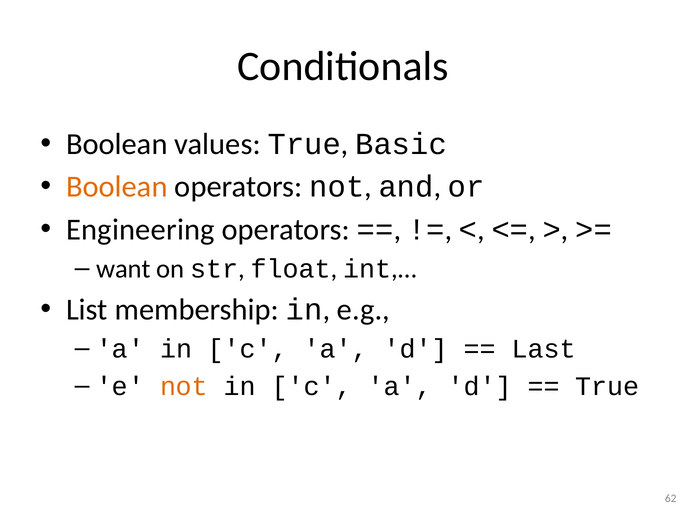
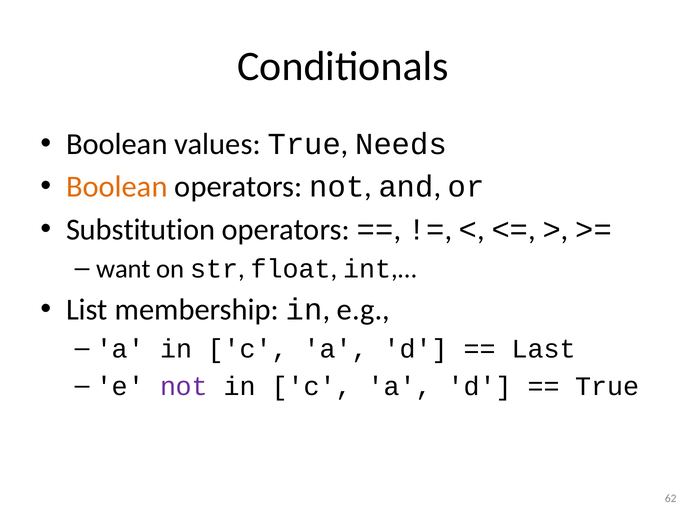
Basic: Basic -> Needs
Engineering: Engineering -> Substitution
not at (184, 386) colour: orange -> purple
